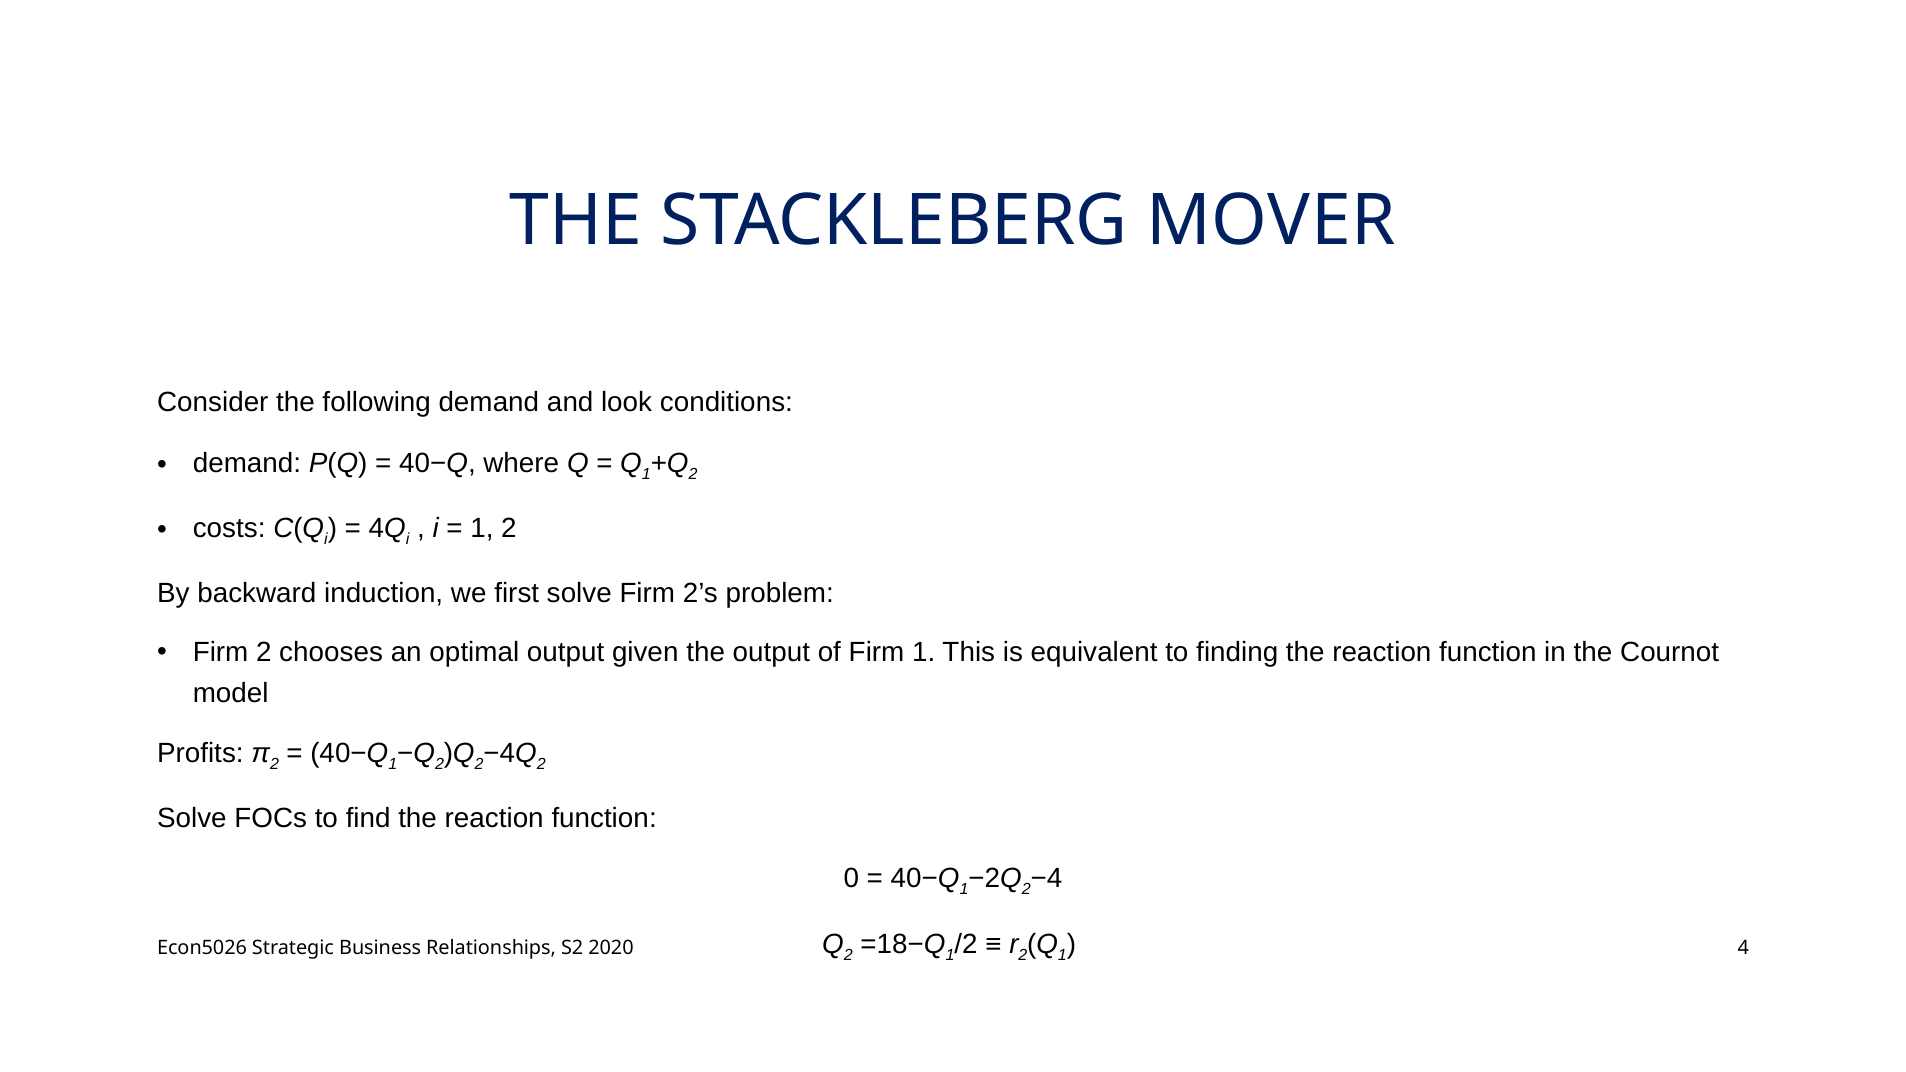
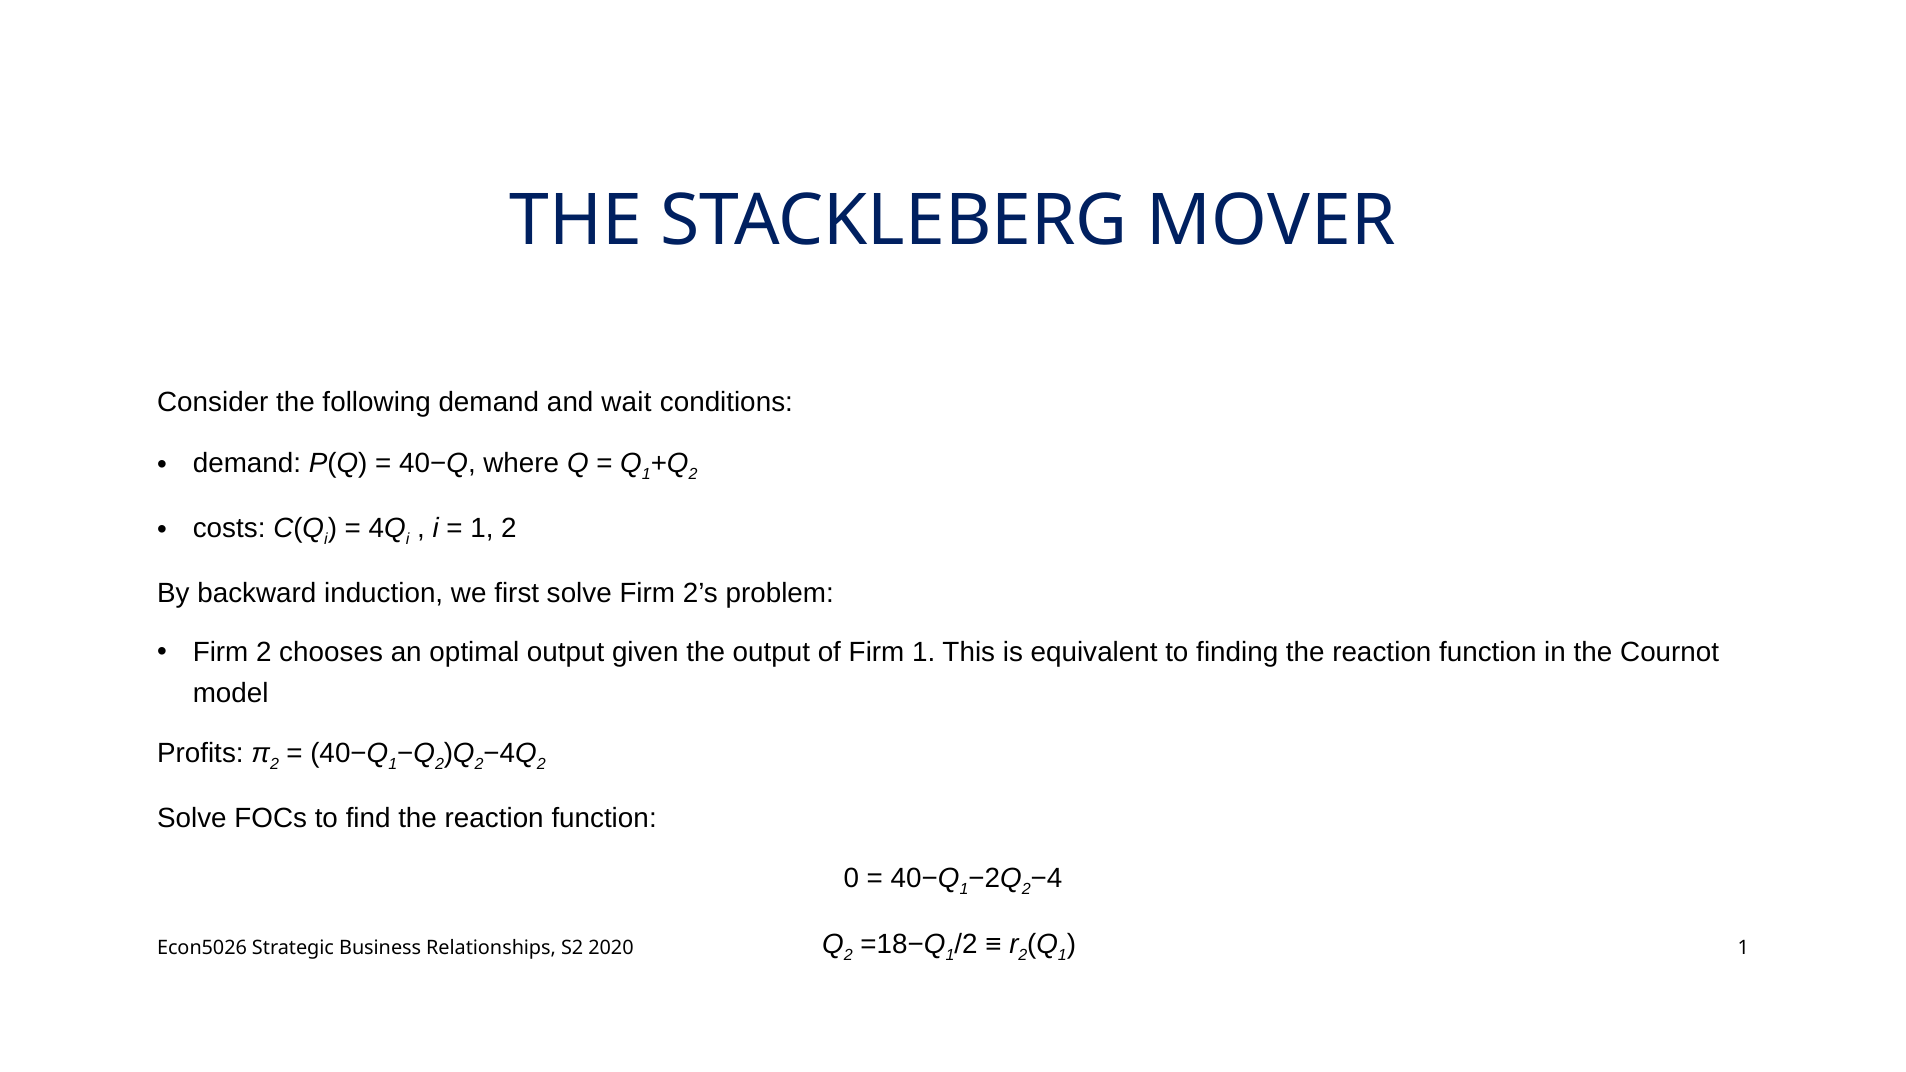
look: look -> wait
2020 4: 4 -> 1
